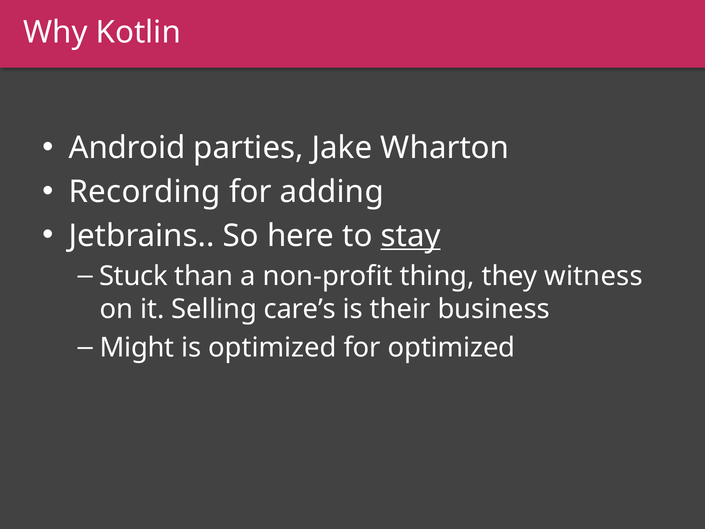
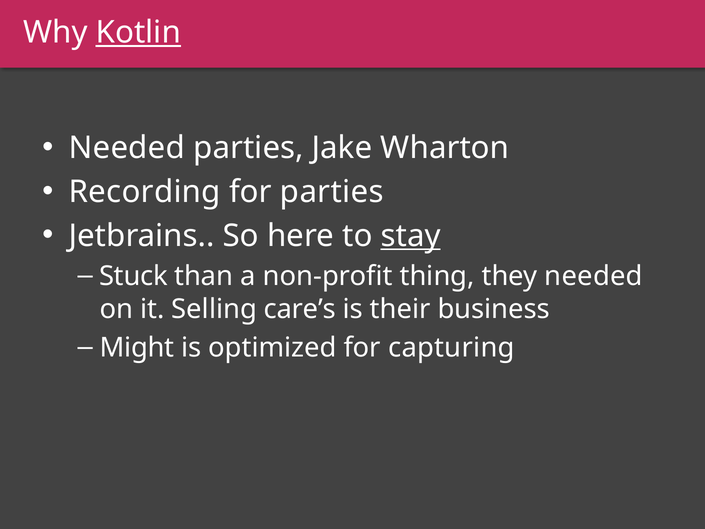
Kotlin underline: none -> present
Android at (127, 148): Android -> Needed
for adding: adding -> parties
they witness: witness -> needed
for optimized: optimized -> capturing
